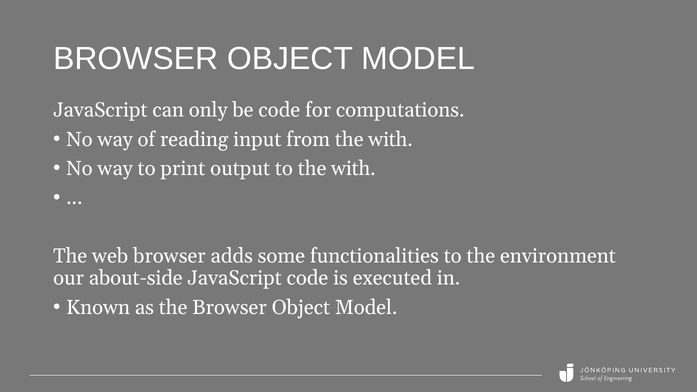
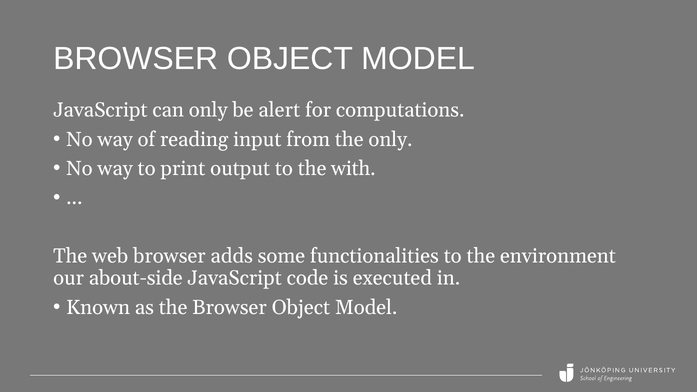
be code: code -> alert
from the with: with -> only
